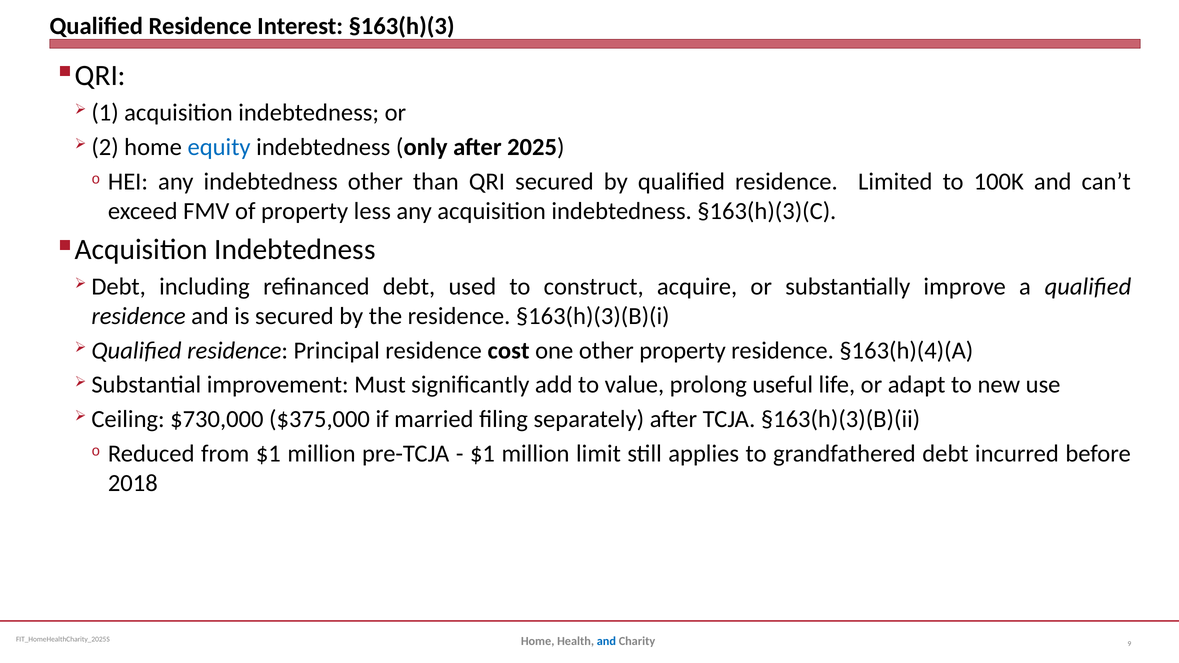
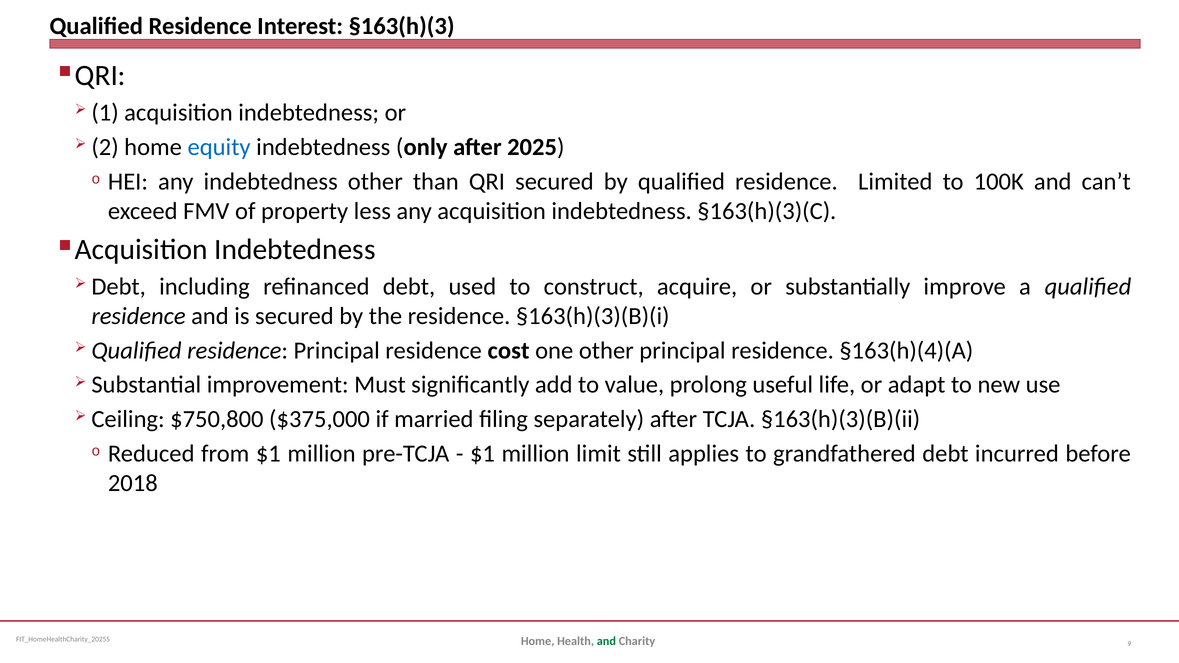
other property: property -> principal
$730,000: $730,000 -> $750,800
and at (606, 641) colour: blue -> green
